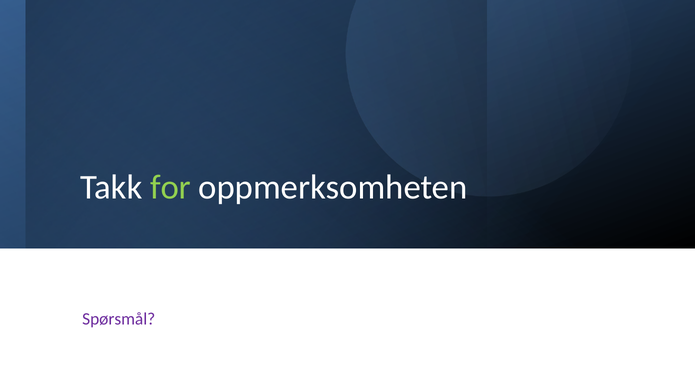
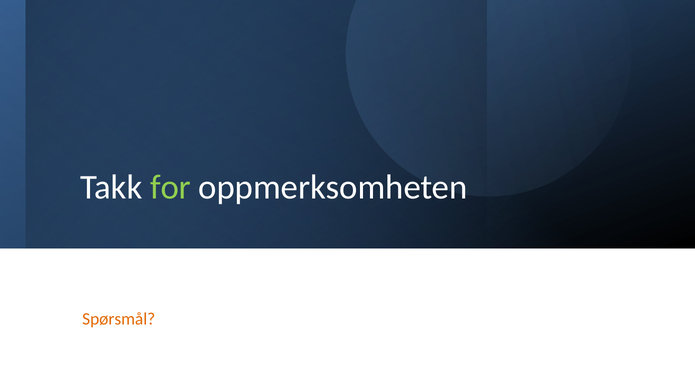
Spørsmål colour: purple -> orange
